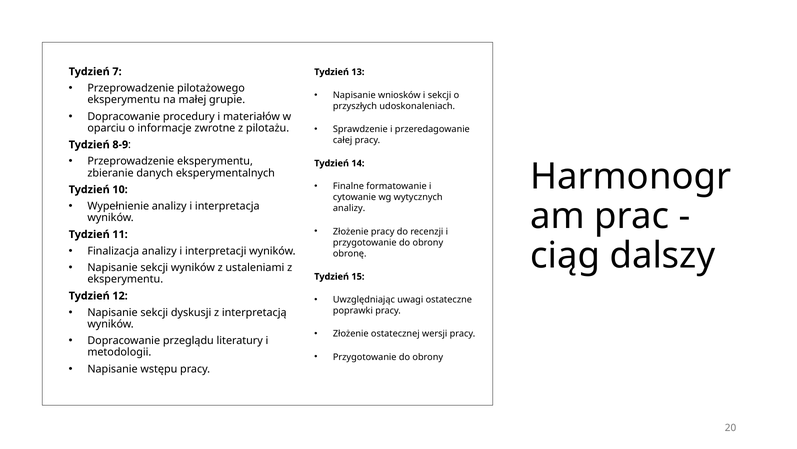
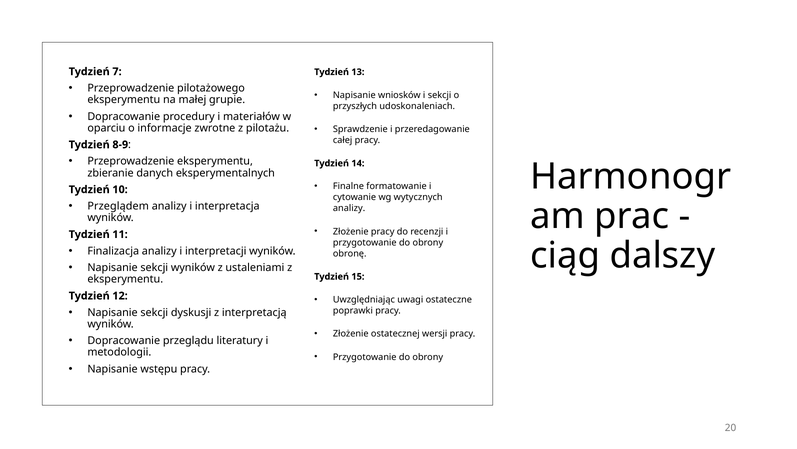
Wypełnienie: Wypełnienie -> Przeglądem
